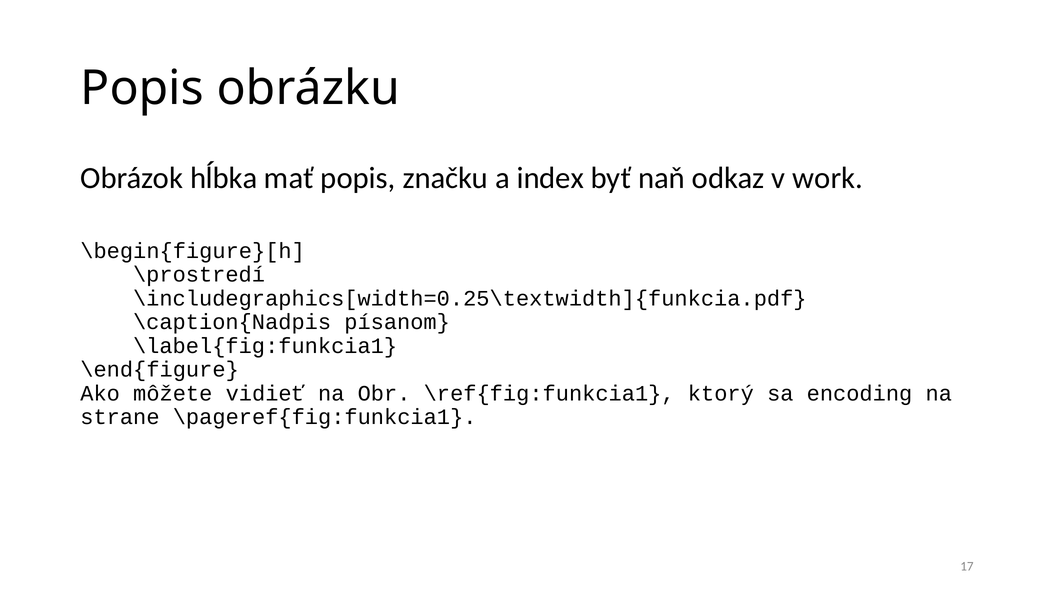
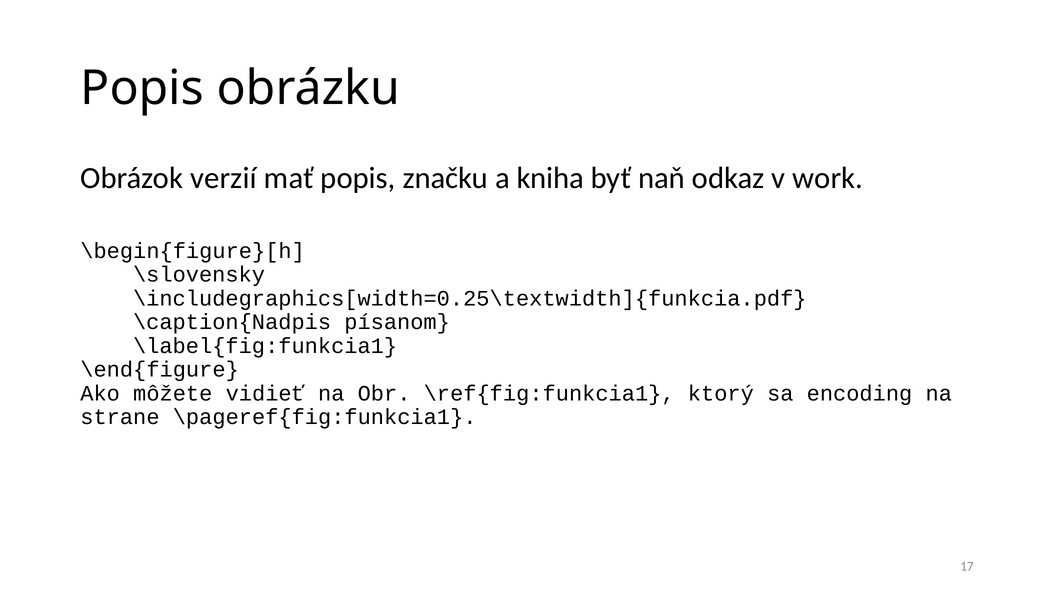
hĺbka: hĺbka -> verzií
index: index -> kniha
\prostredí: \prostredí -> \slovensky
